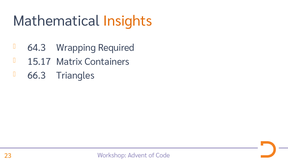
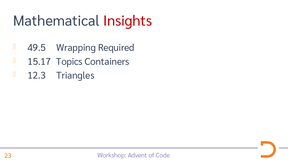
Insights colour: orange -> red
64.3: 64.3 -> 49.5
Matrix: Matrix -> Topics
66.3: 66.3 -> 12.3
